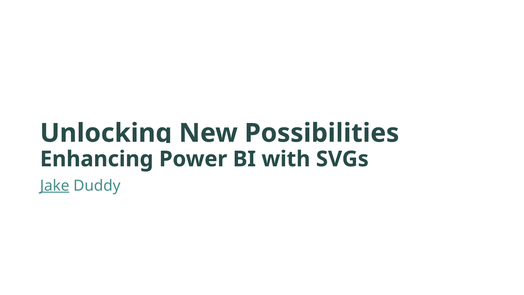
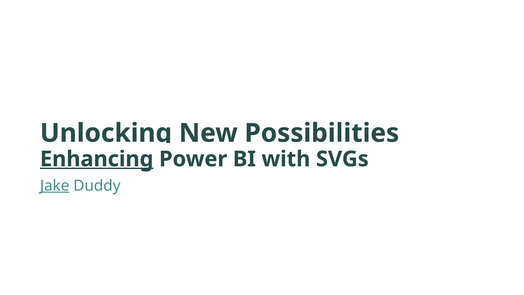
Enhancing underline: none -> present
